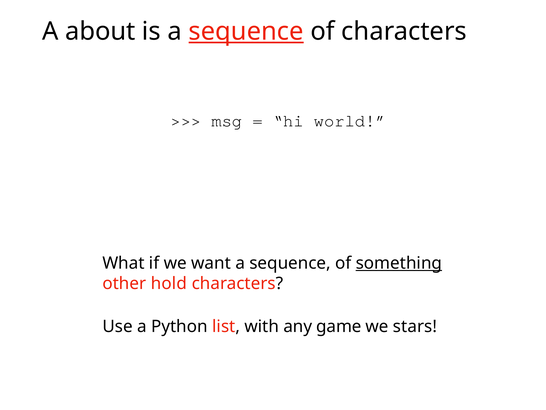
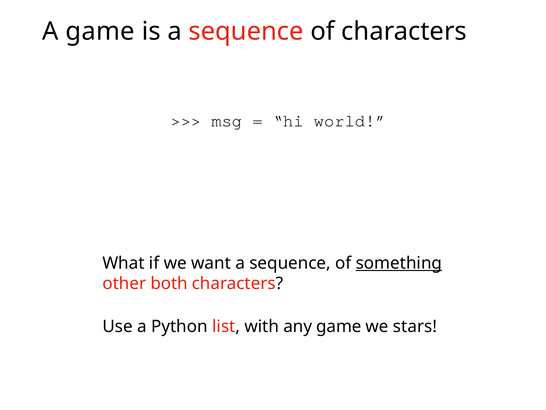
A about: about -> game
sequence at (246, 31) underline: present -> none
hold: hold -> both
